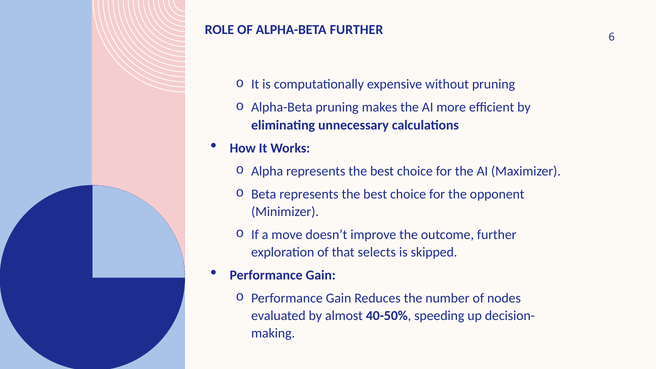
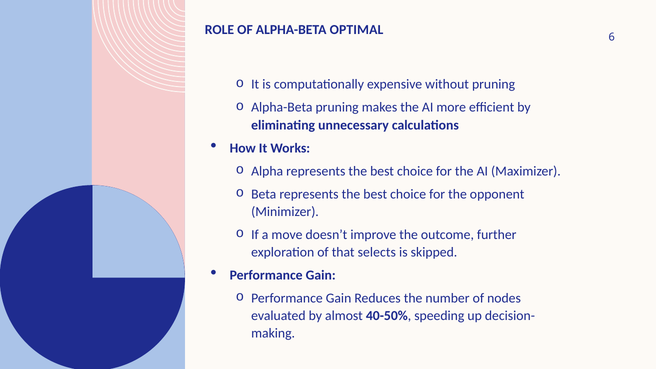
ALPHA-BETA FURTHER: FURTHER -> OPTIMAL
